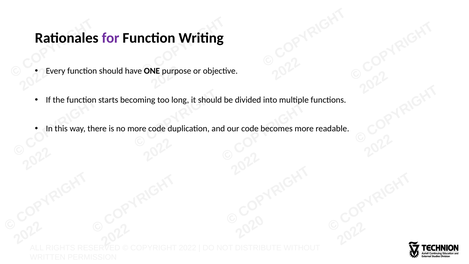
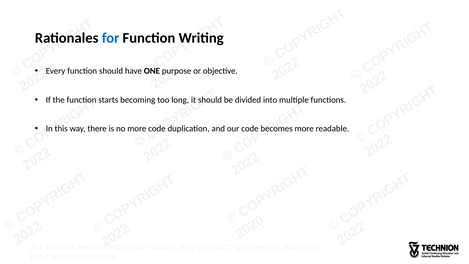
for colour: purple -> blue
